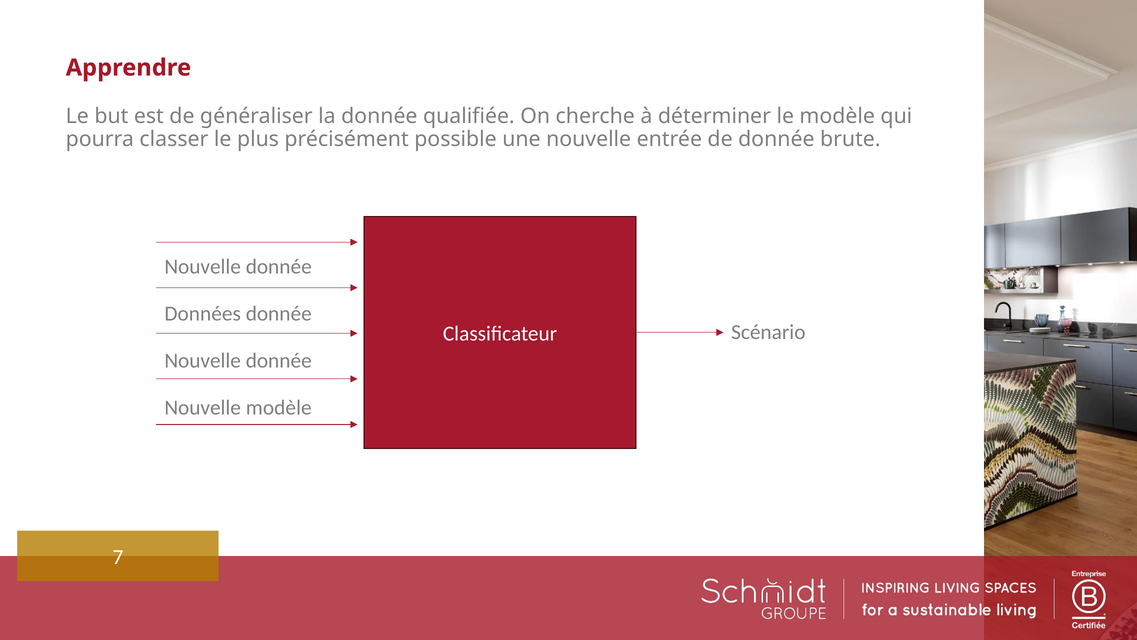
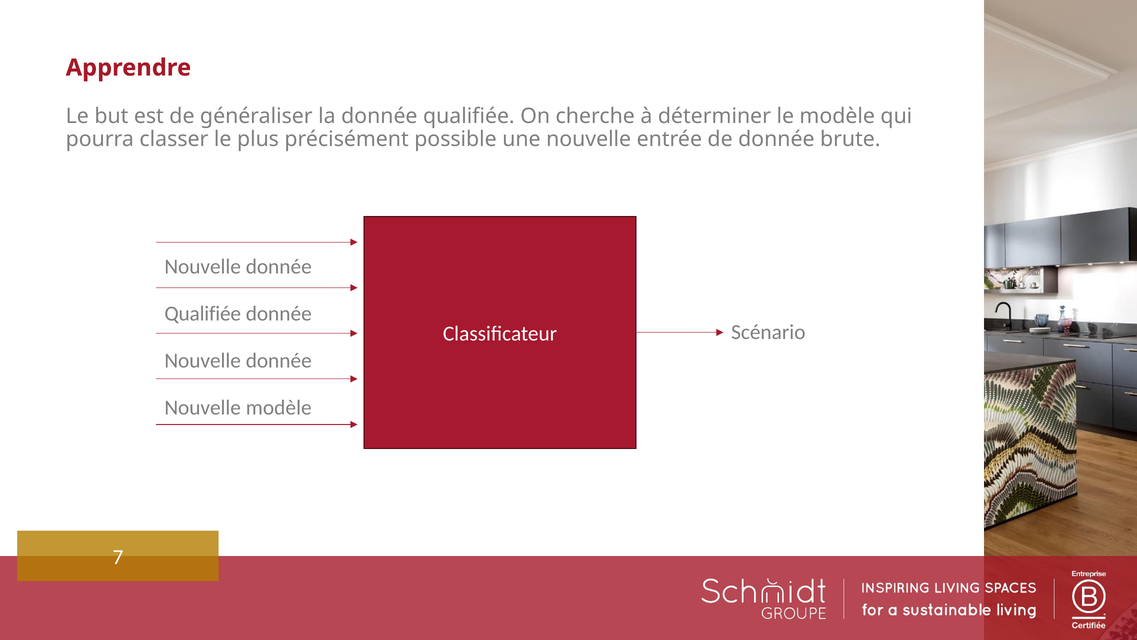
Données at (203, 313): Données -> Qualifiée
